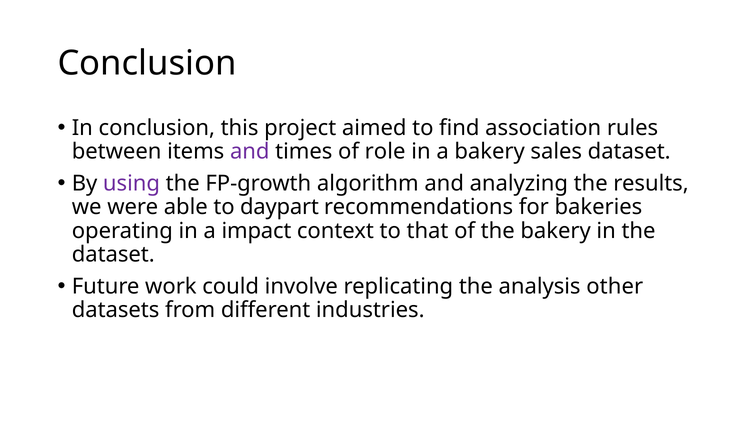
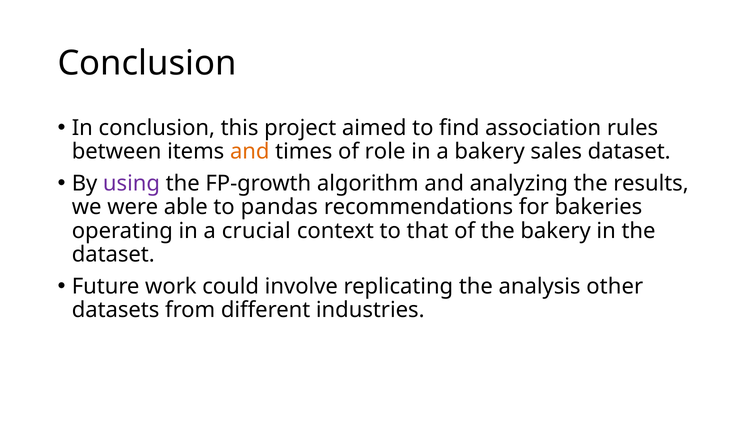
and at (250, 152) colour: purple -> orange
daypart: daypart -> pandas
impact: impact -> crucial
